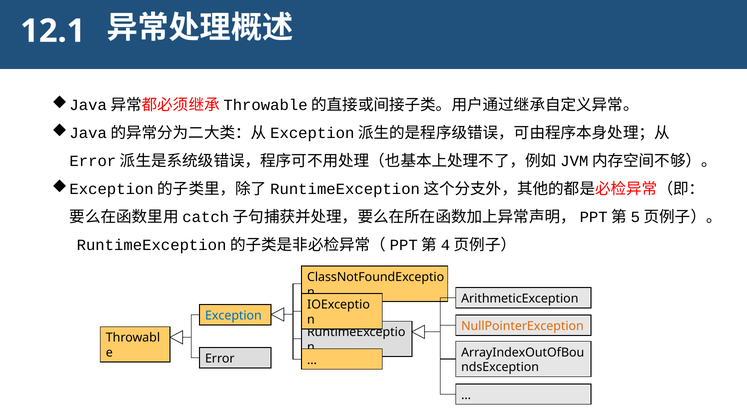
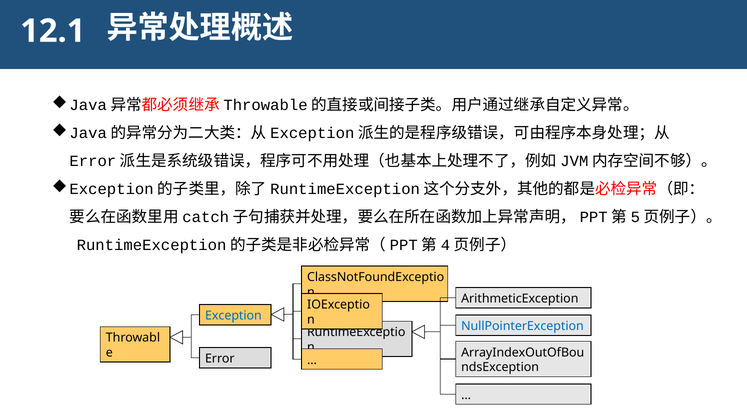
NullPointerException colour: orange -> blue
